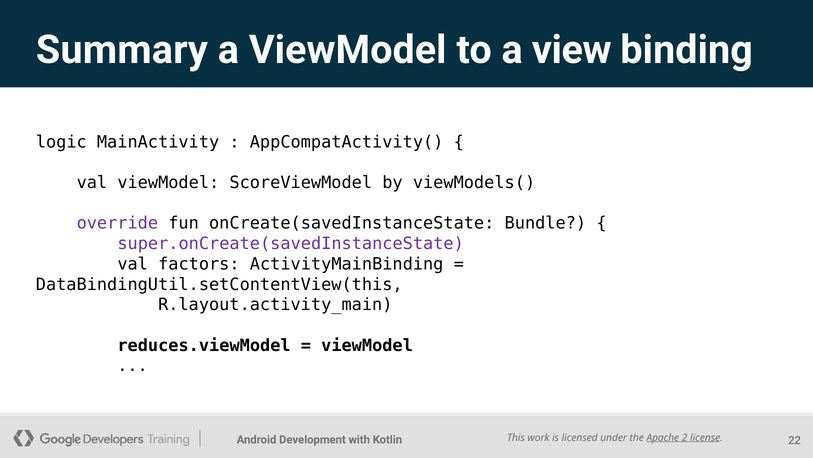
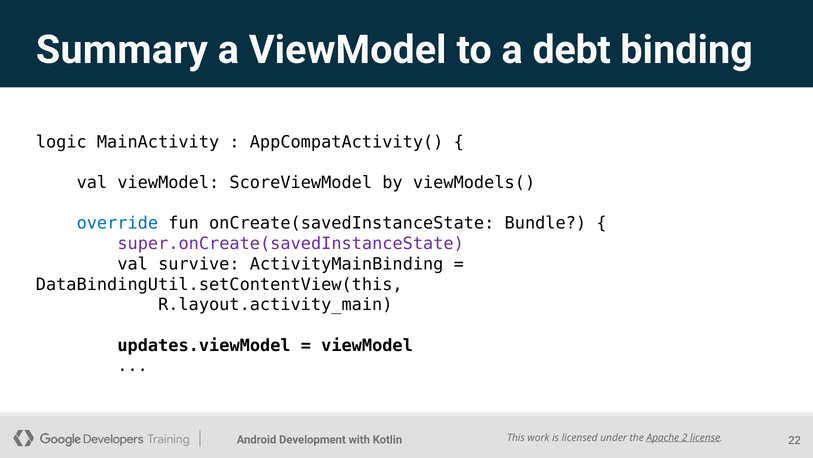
view: view -> debt
override colour: purple -> blue
factors: factors -> survive
reduces.viewModel: reduces.viewModel -> updates.viewModel
